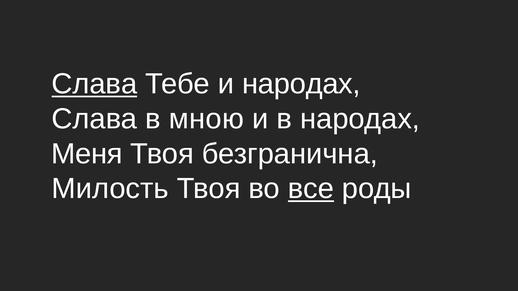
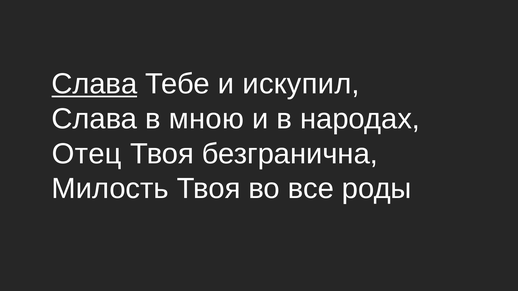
и народах: народах -> искупил
Меня: Меня -> Отец
все underline: present -> none
